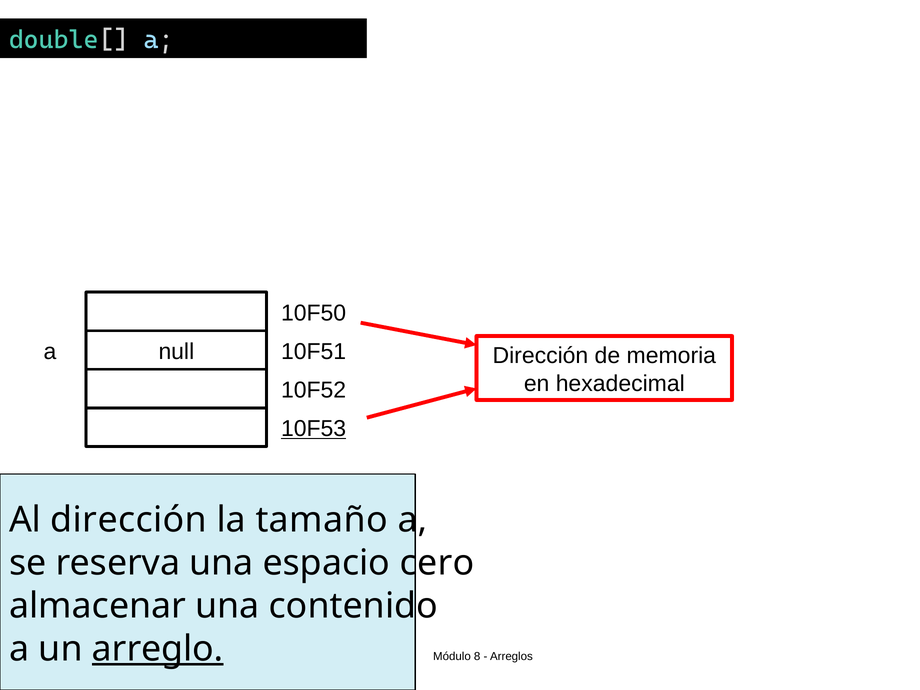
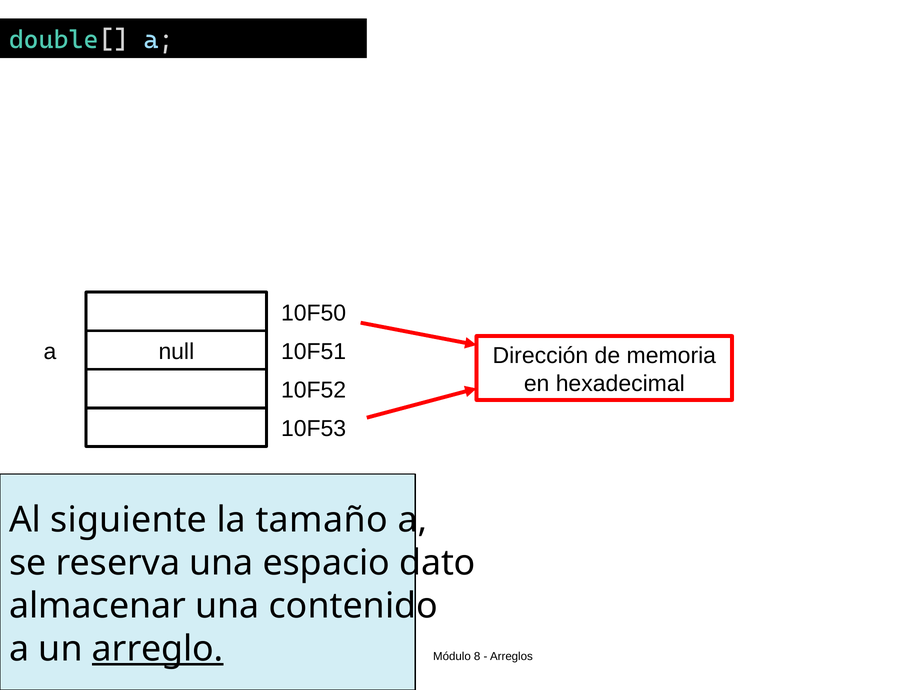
10F53 underline: present -> none
Al dirección: dirección -> siguiente
cero: cero -> dato
